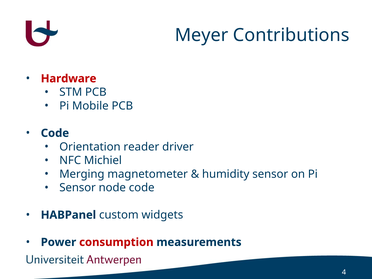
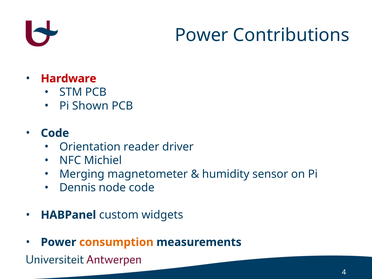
Meyer at (202, 35): Meyer -> Power
Mobile: Mobile -> Shown
Sensor at (78, 188): Sensor -> Dennis
consumption colour: red -> orange
